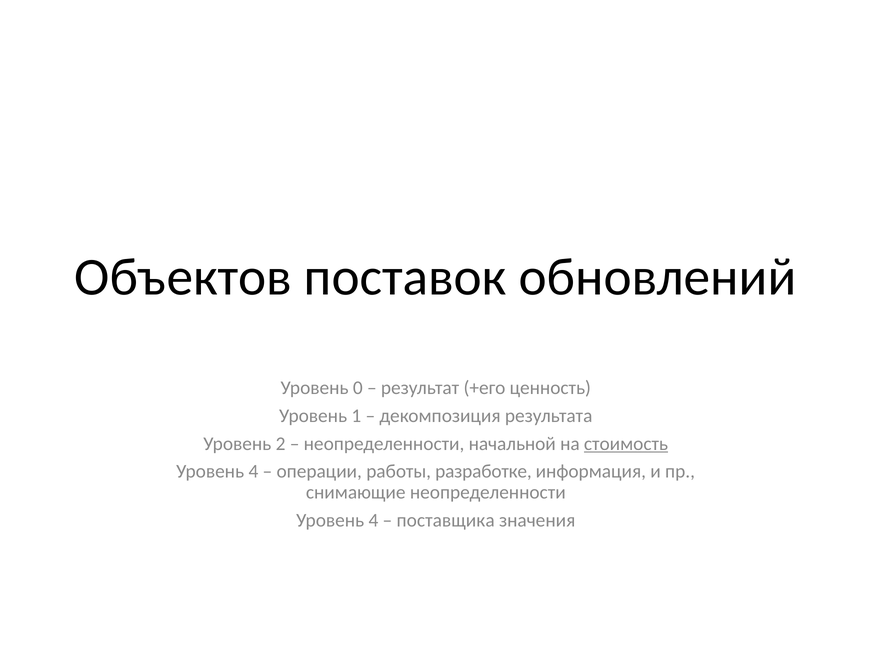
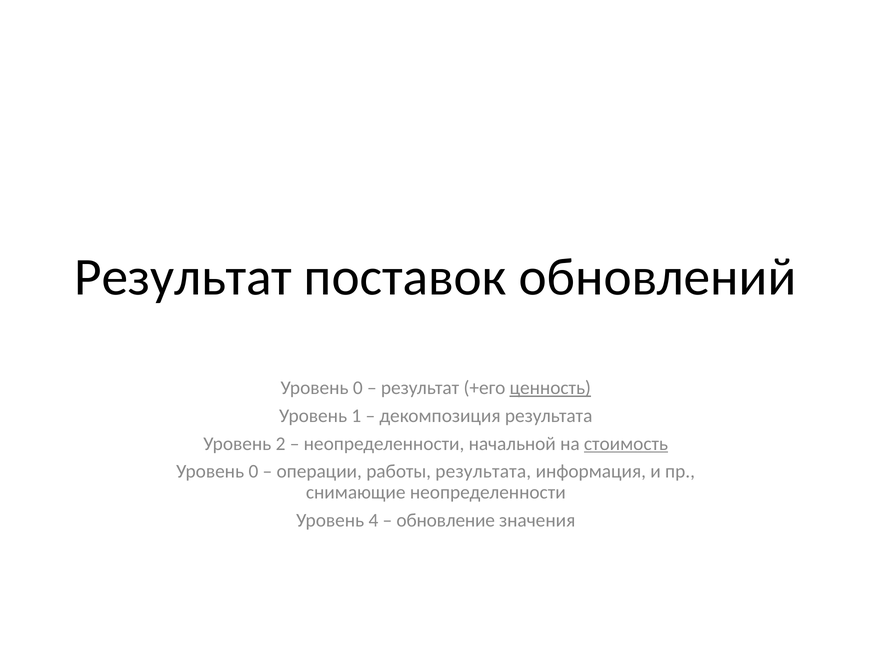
Объектов at (183, 277): Объектов -> Результат
ценность underline: none -> present
4 at (253, 472): 4 -> 0
работы разработке: разработке -> результата
поставщика: поставщика -> обновление
